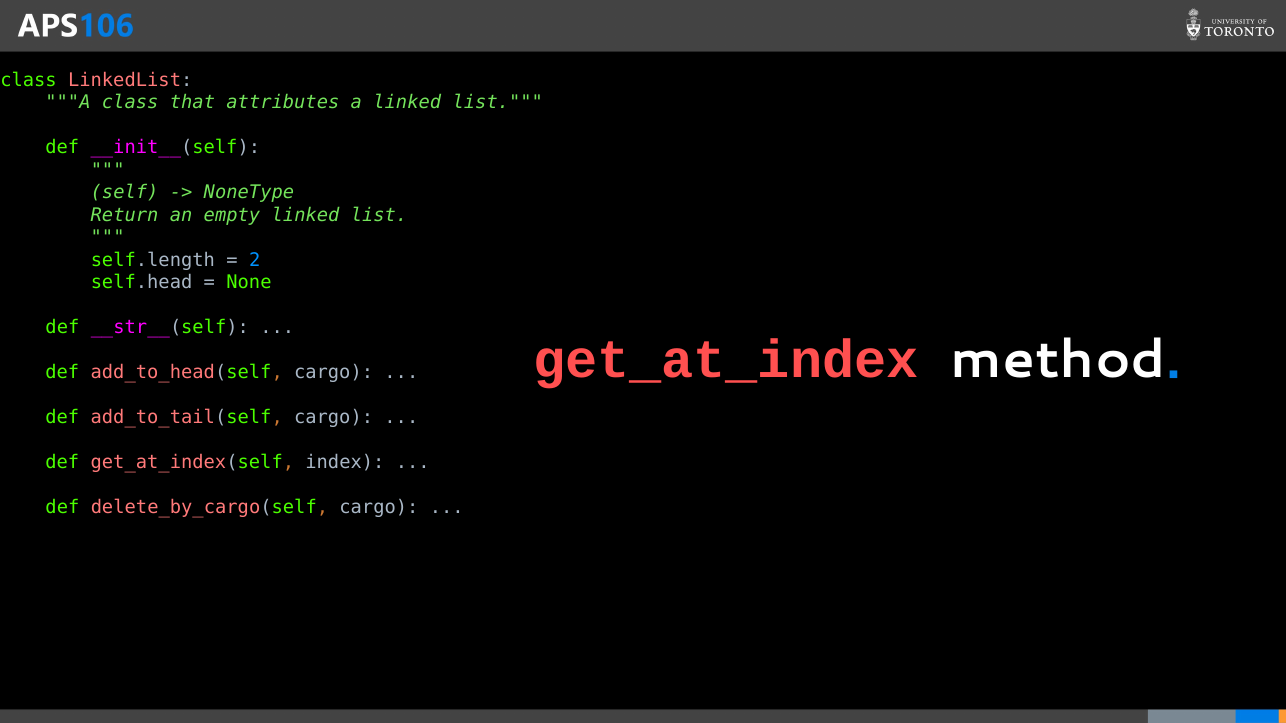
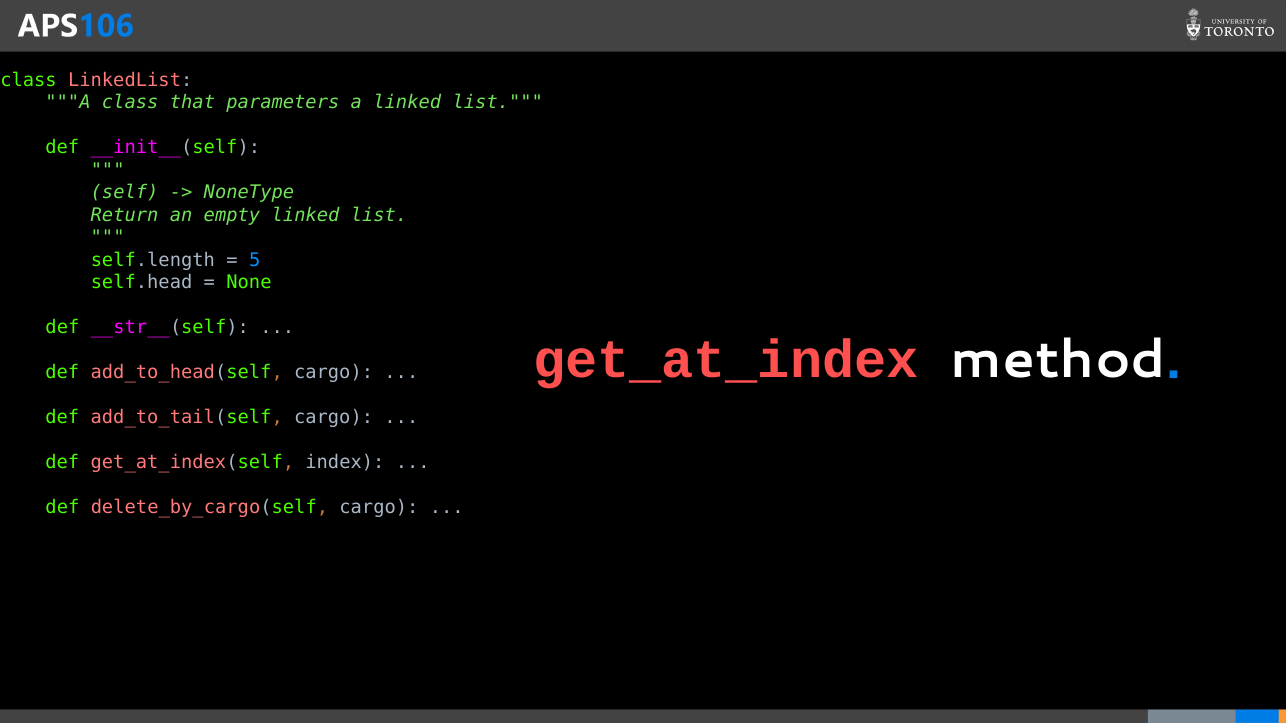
attributes: attributes -> parameters
2: 2 -> 5
